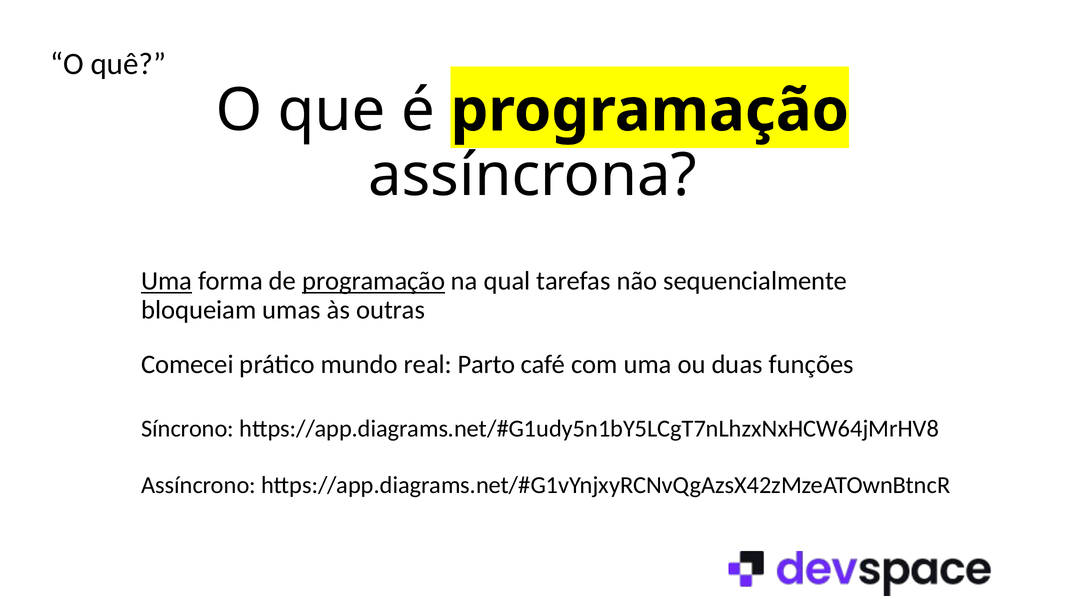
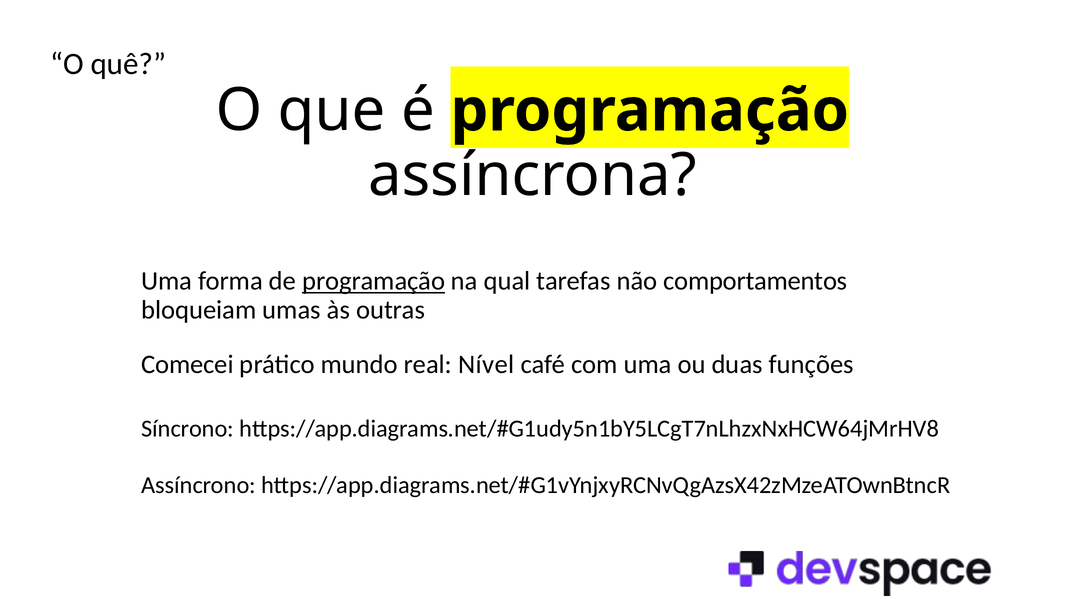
Uma at (167, 281) underline: present -> none
sequencialmente: sequencialmente -> comportamentos
Parto: Parto -> Nível
